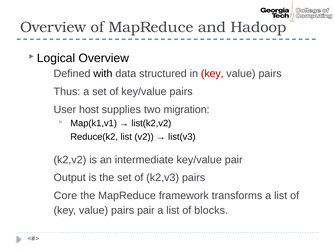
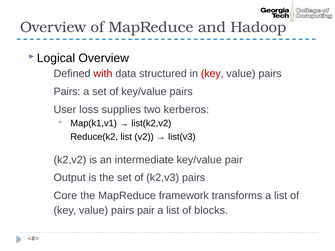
with colour: black -> red
Thus at (67, 92): Thus -> Pairs
host: host -> loss
migration: migration -> kerberos
